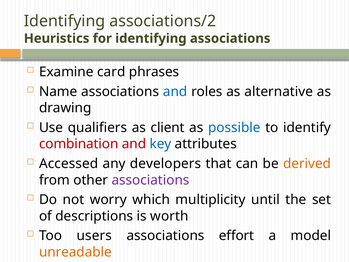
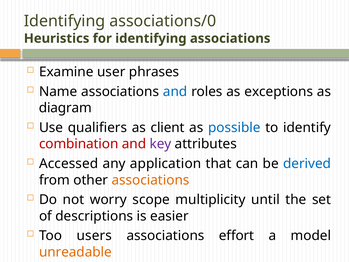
associations/2: associations/2 -> associations/0
card: card -> user
alternative: alternative -> exceptions
drawing: drawing -> diagram
key colour: blue -> purple
developers: developers -> application
derived colour: orange -> blue
associations at (151, 180) colour: purple -> orange
which: which -> scope
worth: worth -> easier
